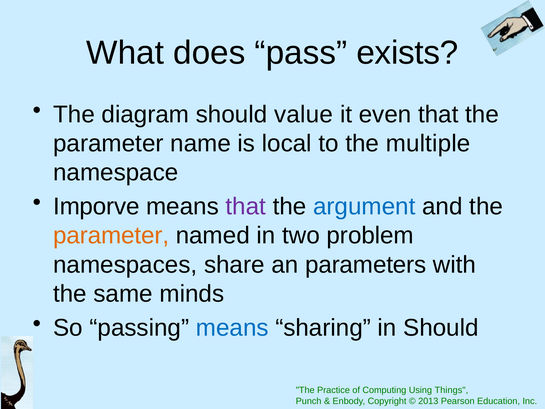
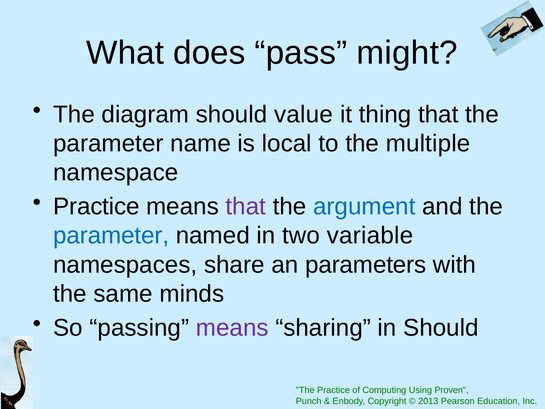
exists: exists -> might
even: even -> thing
Imporve at (96, 206): Imporve -> Practice
parameter at (111, 235) colour: orange -> blue
problem: problem -> variable
means at (232, 328) colour: blue -> purple
Things: Things -> Proven
